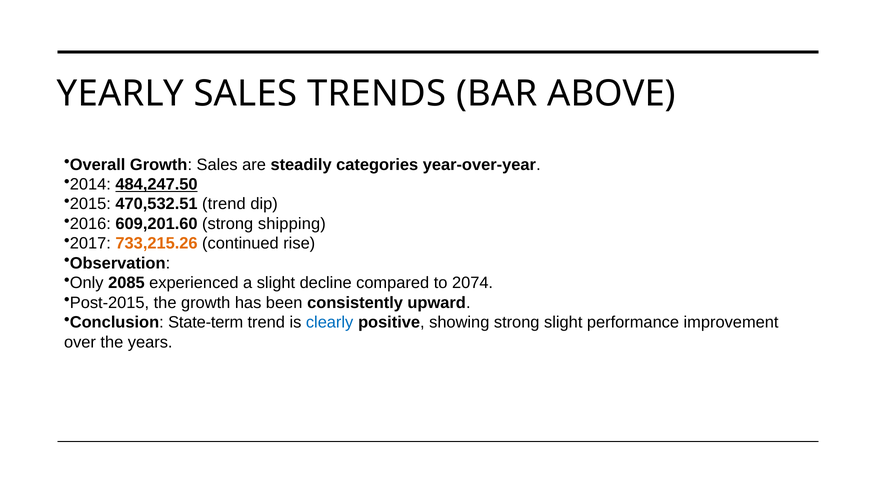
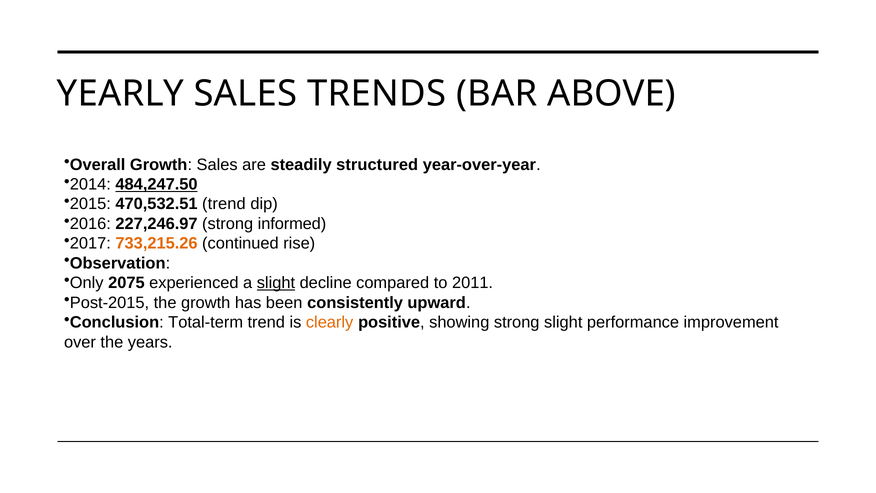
categories: categories -> structured
609,201.60: 609,201.60 -> 227,246.97
shipping: shipping -> informed
2085: 2085 -> 2075
slight at (276, 283) underline: none -> present
2074: 2074 -> 2011
State-term: State-term -> Total-term
clearly colour: blue -> orange
